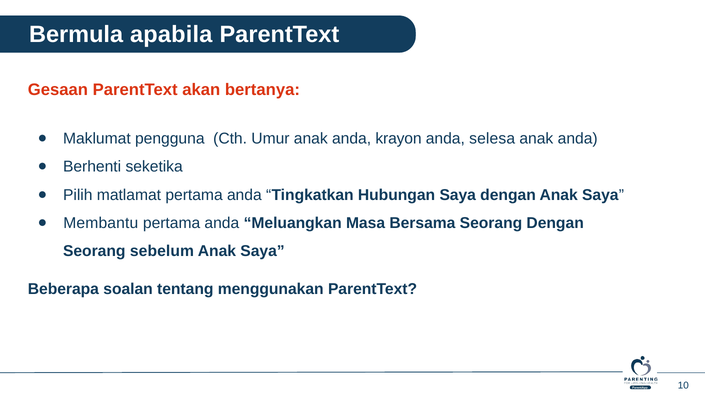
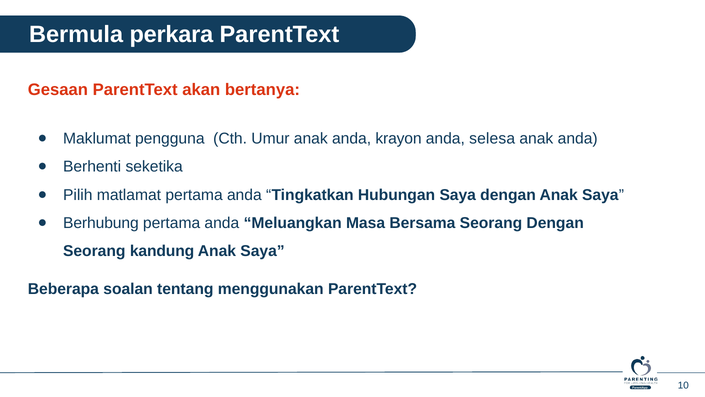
apabila: apabila -> perkara
Membantu: Membantu -> Berhubung
sebelum: sebelum -> kandung
